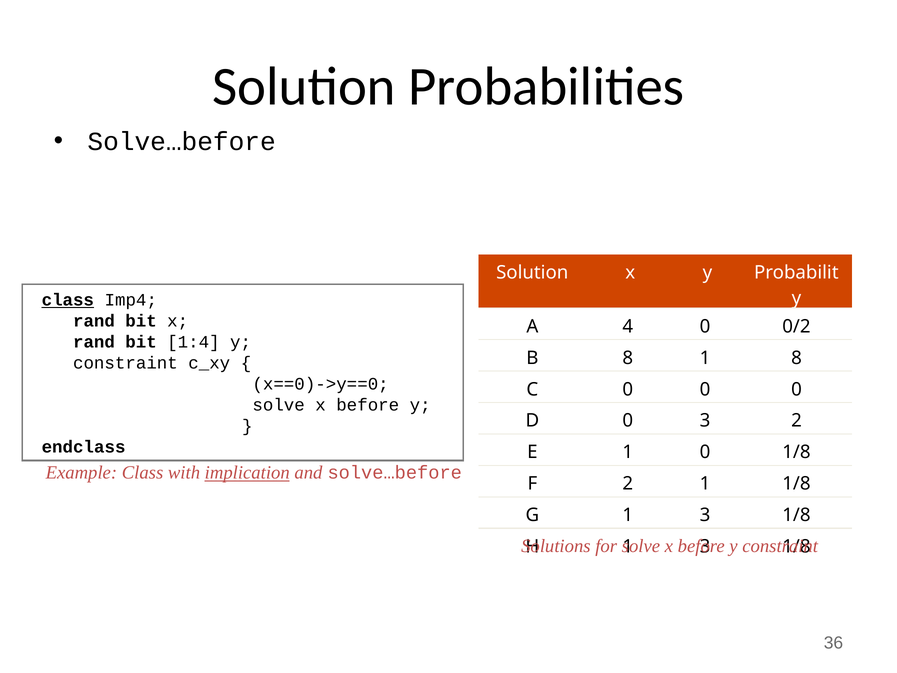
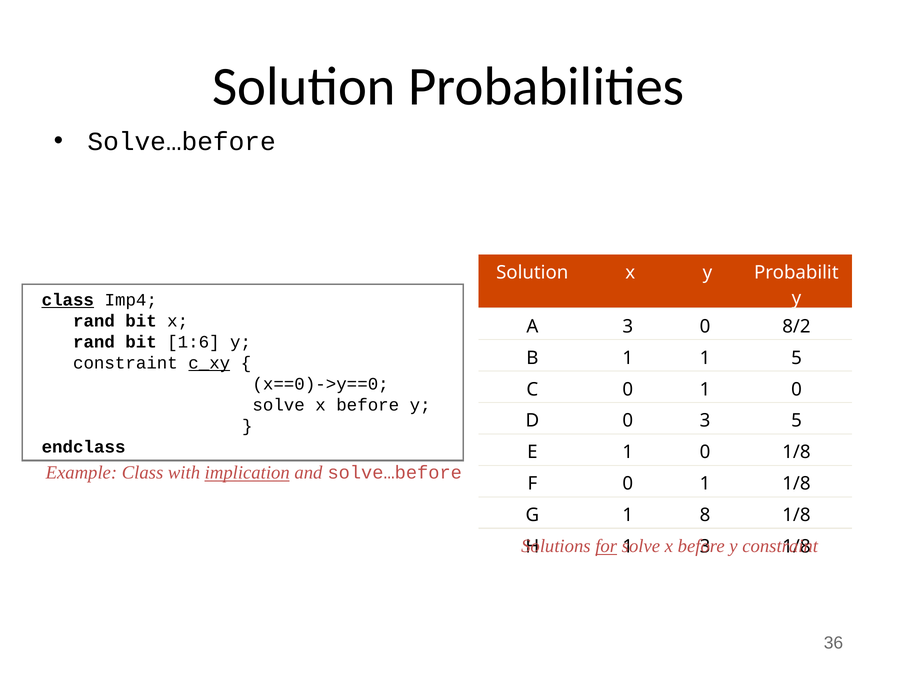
A 4: 4 -> 3
0/2: 0/2 -> 8/2
1:4: 1:4 -> 1:6
B 8: 8 -> 1
1 8: 8 -> 5
c_xy underline: none -> present
C 0 0: 0 -> 1
3 2: 2 -> 5
F 2: 2 -> 0
G 1 3: 3 -> 8
for underline: none -> present
